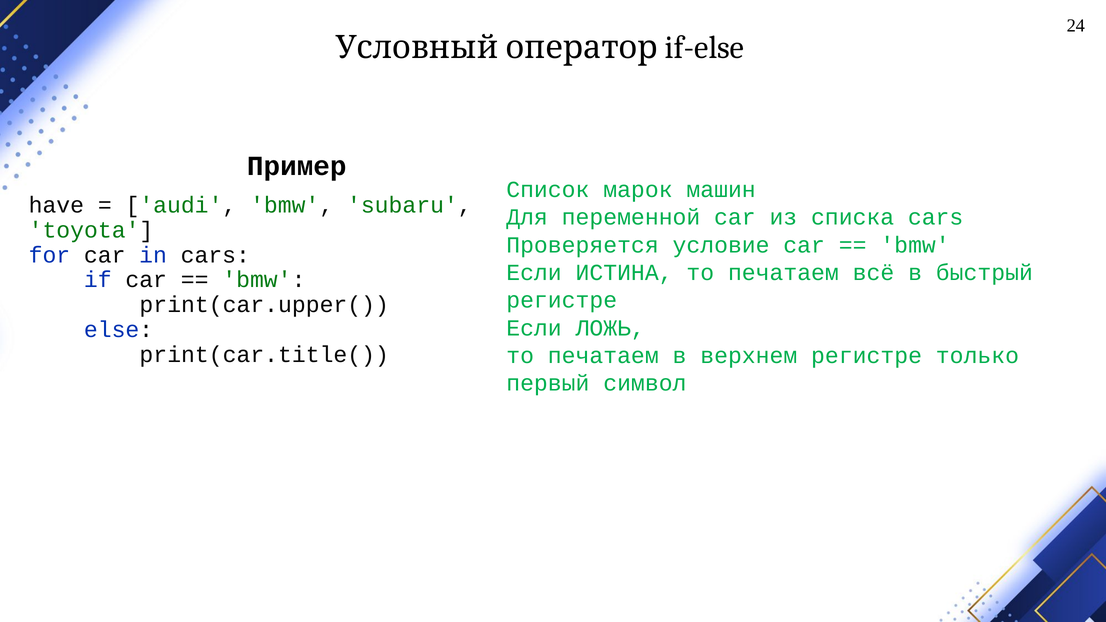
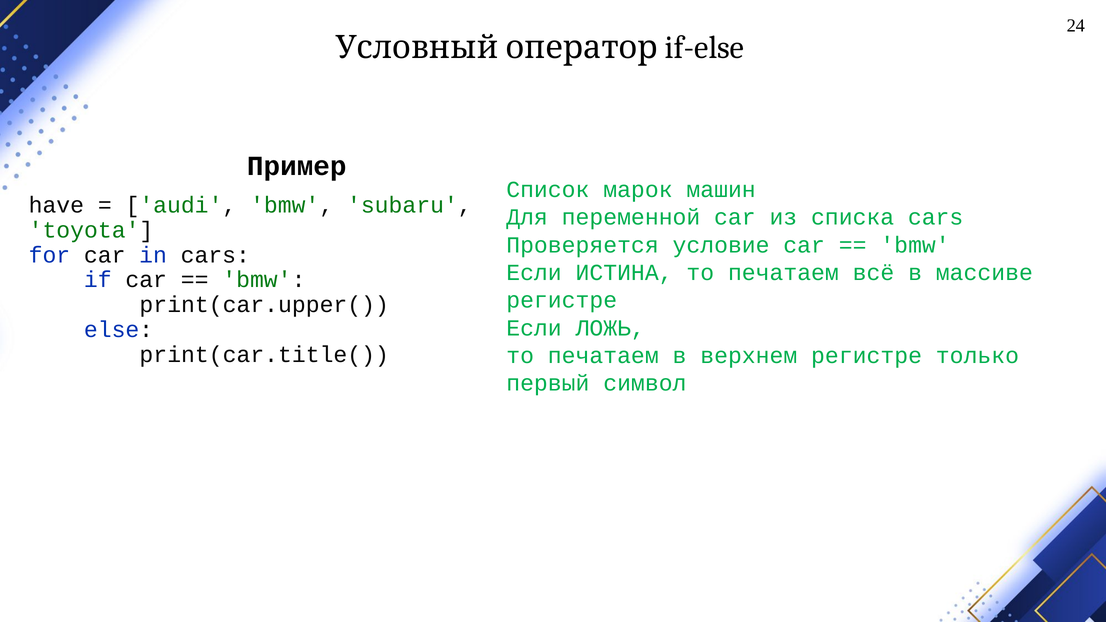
быстрый: быстрый -> массиве
